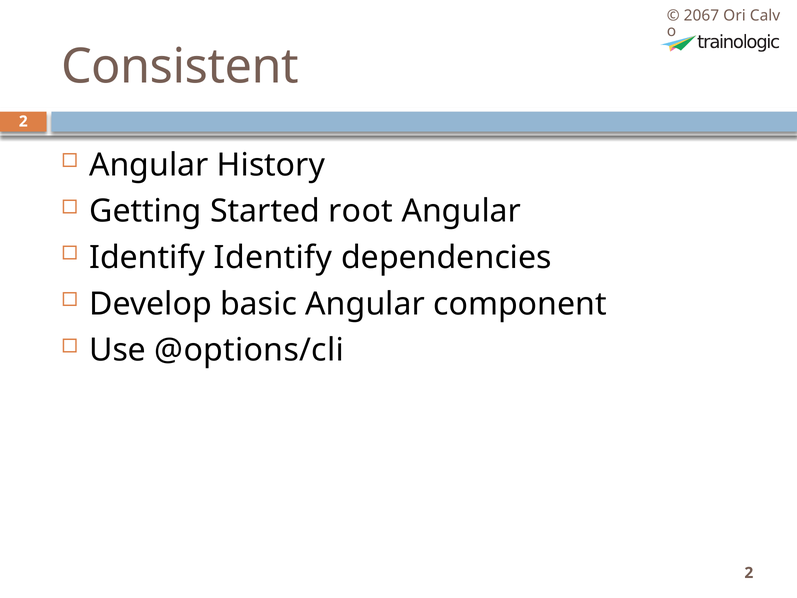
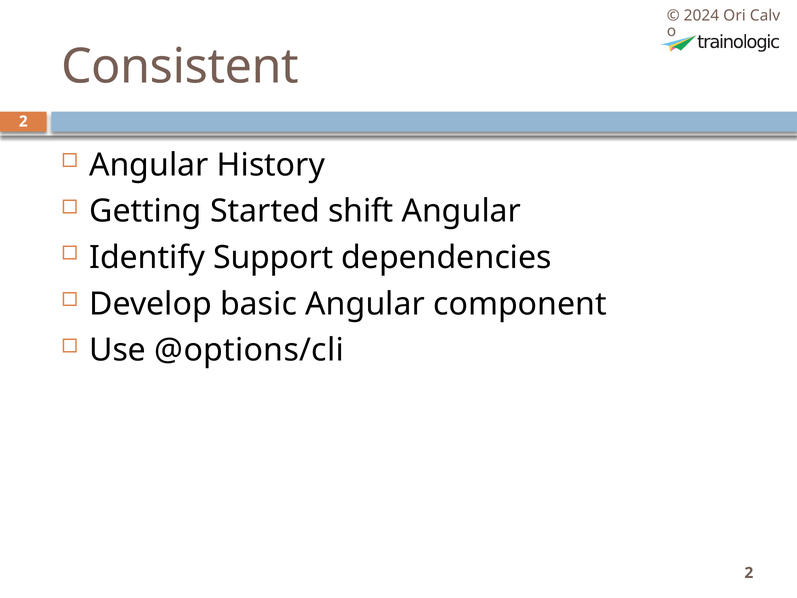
2067: 2067 -> 2024
root: root -> shift
Identify Identify: Identify -> Support
